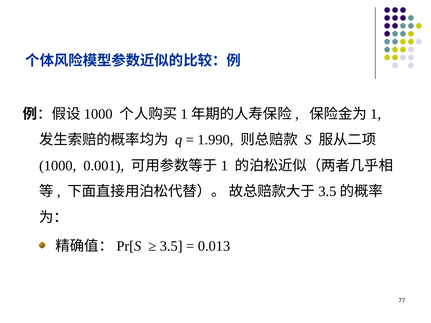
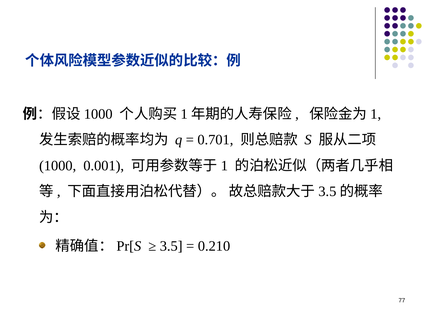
1.990: 1.990 -> 0.701
0.013: 0.013 -> 0.210
